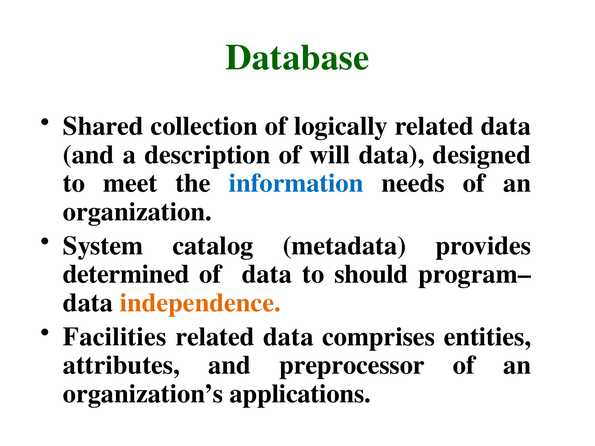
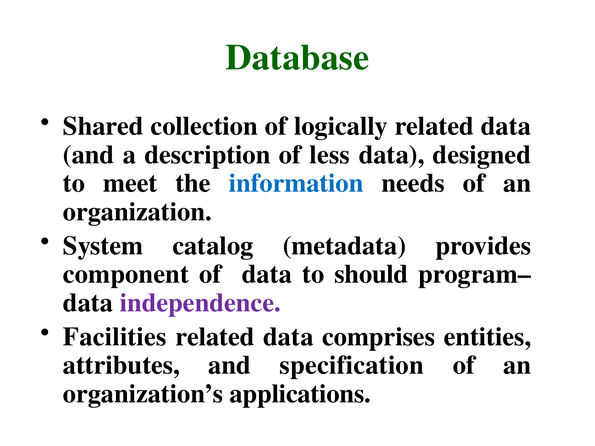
will: will -> less
determined: determined -> component
independence colour: orange -> purple
preprocessor: preprocessor -> specification
